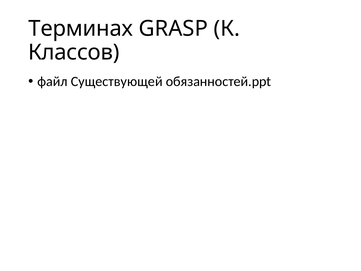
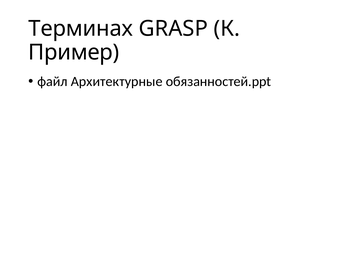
Классов: Классов -> Пример
Существующей: Существующей -> Архитектурные
